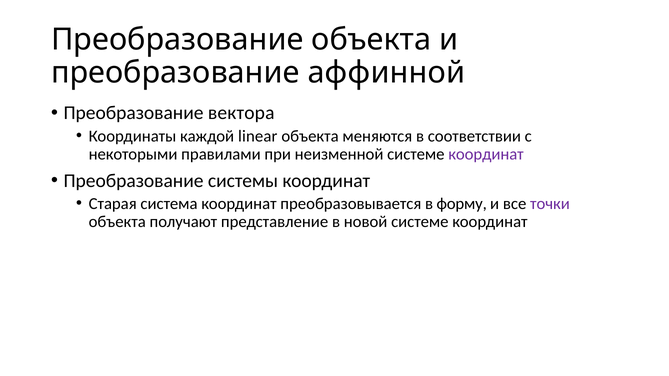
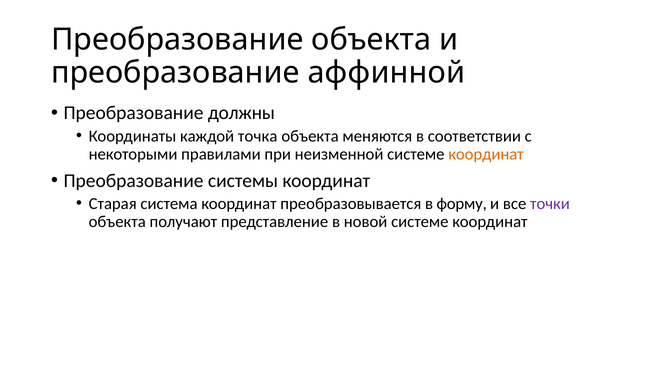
вектора: вектора -> должны
linear: linear -> точка
координат at (486, 154) colour: purple -> orange
